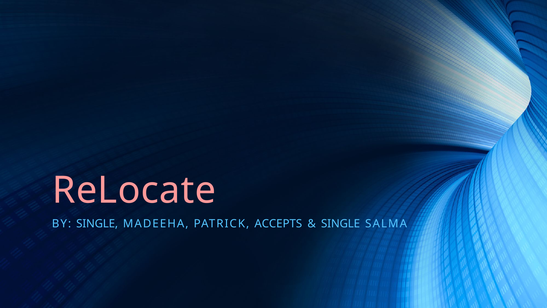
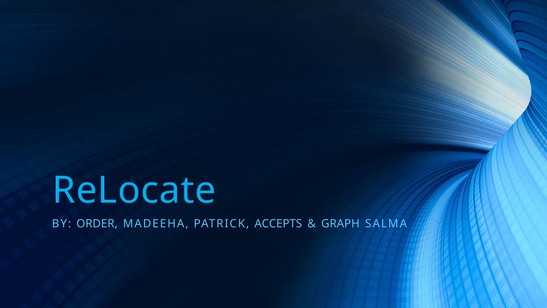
ReLocate colour: pink -> light blue
BY SINGLE: SINGLE -> ORDER
SINGLE at (341, 224): SINGLE -> GRAPH
